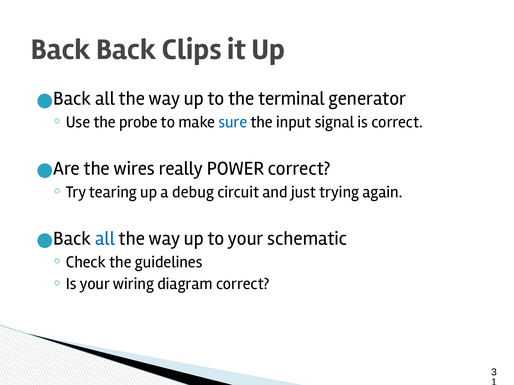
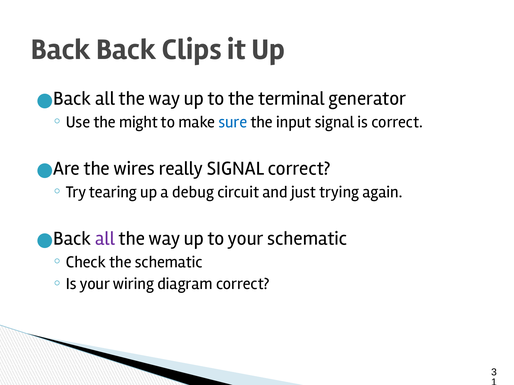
probe: probe -> might
really POWER: POWER -> SIGNAL
all at (105, 239) colour: blue -> purple
the guidelines: guidelines -> schematic
